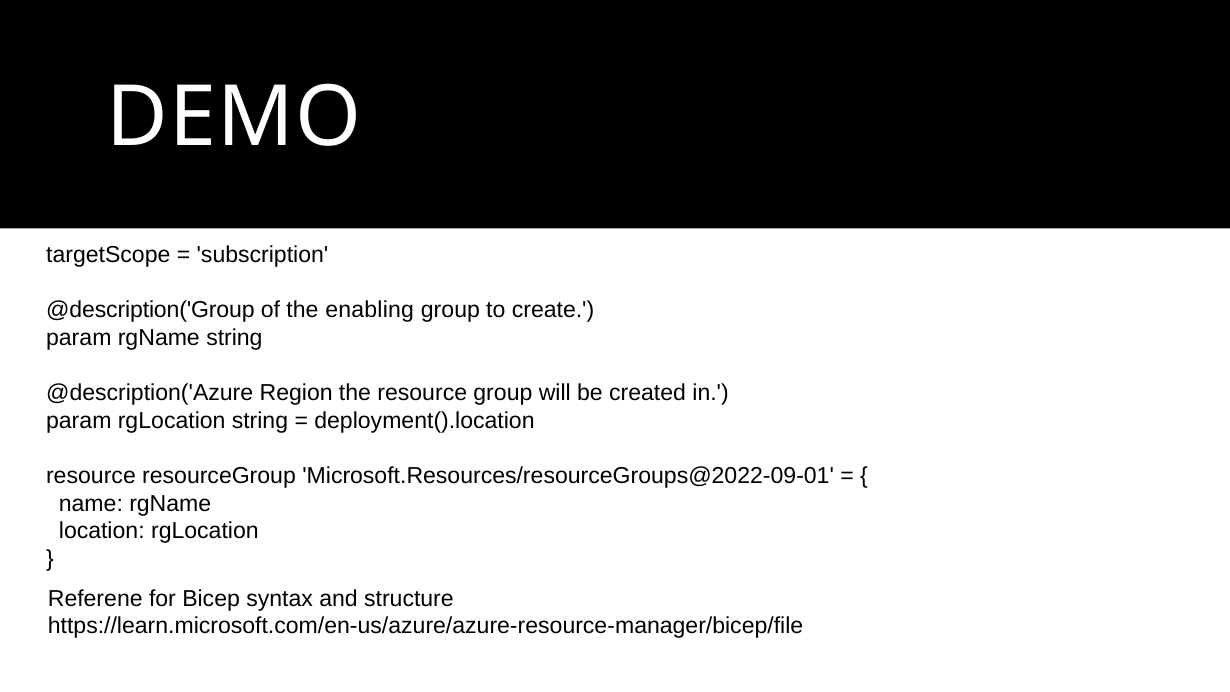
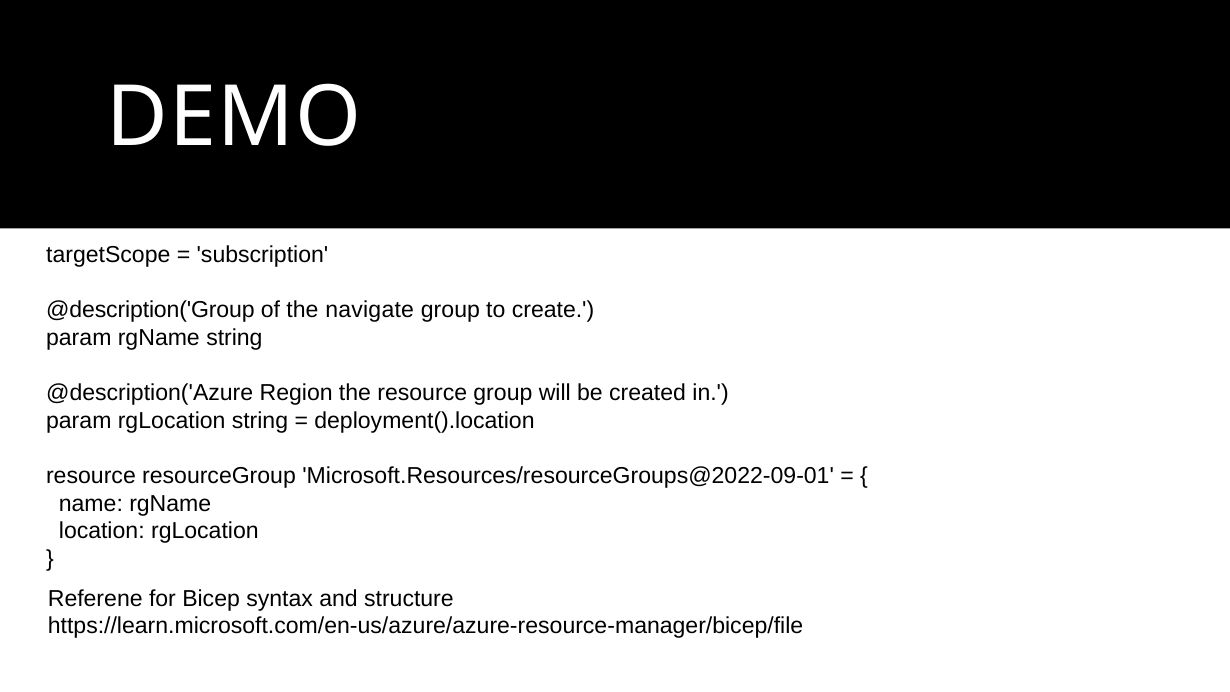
enabling: enabling -> navigate
